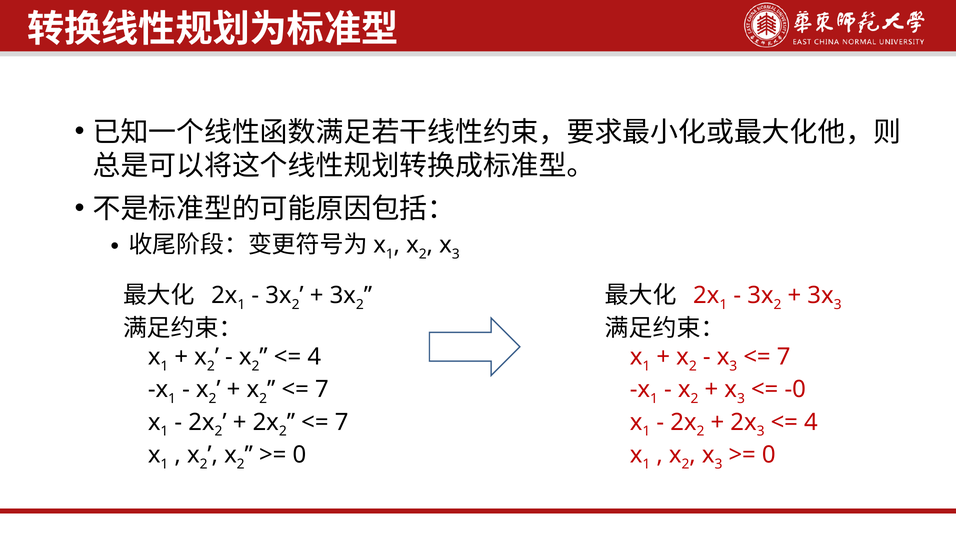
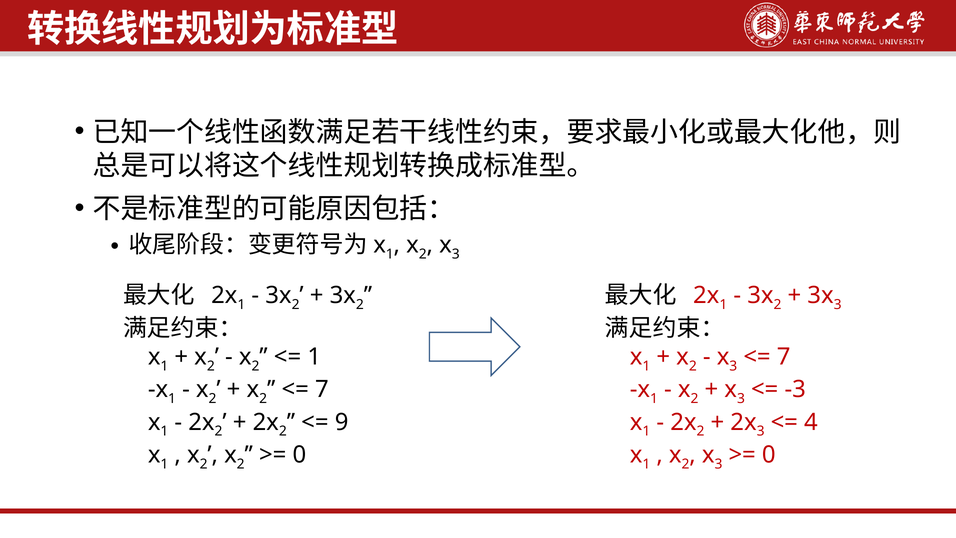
4 at (314, 357): 4 -> 1
-0: -0 -> -3
7 at (342, 422): 7 -> 9
